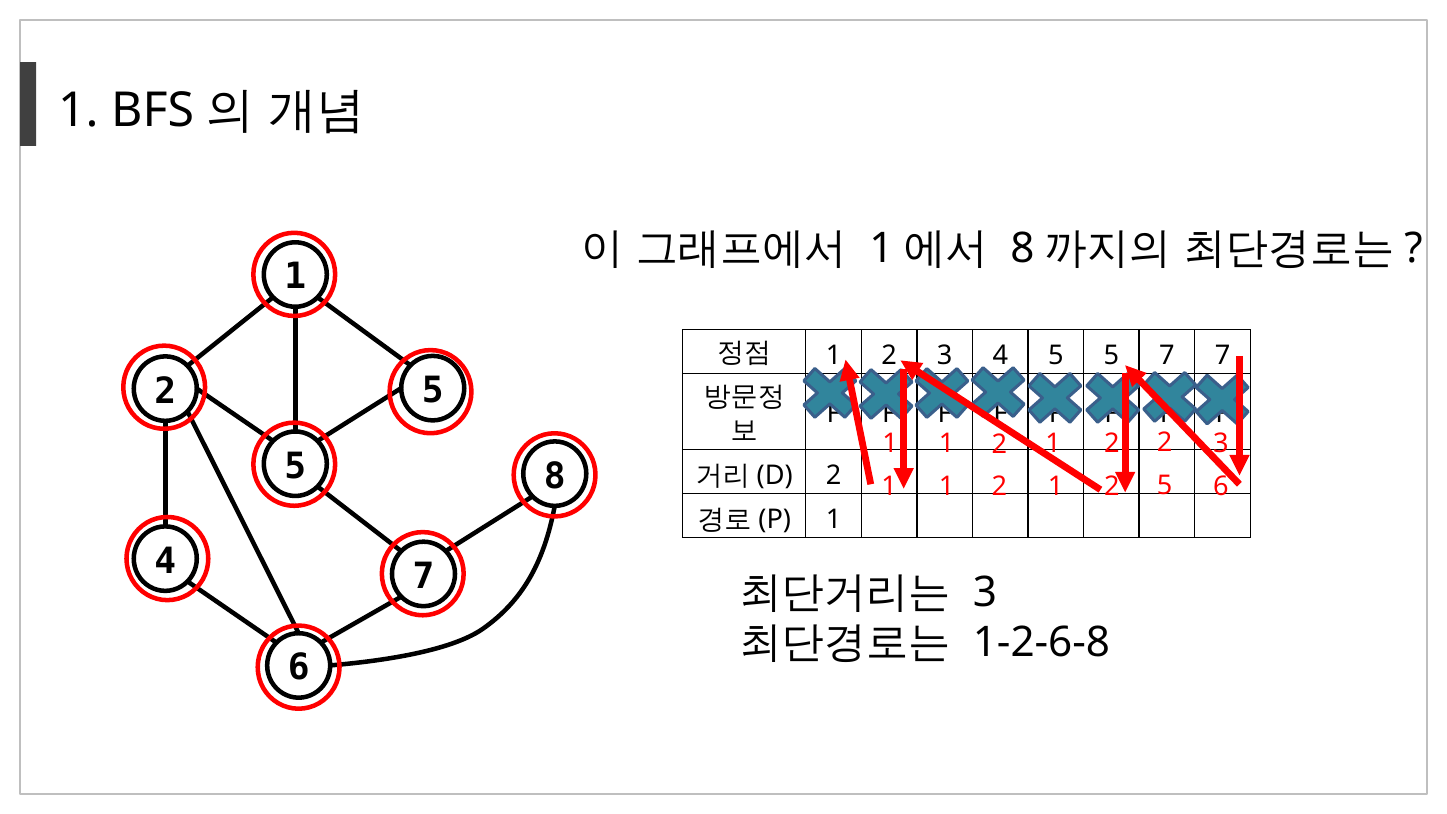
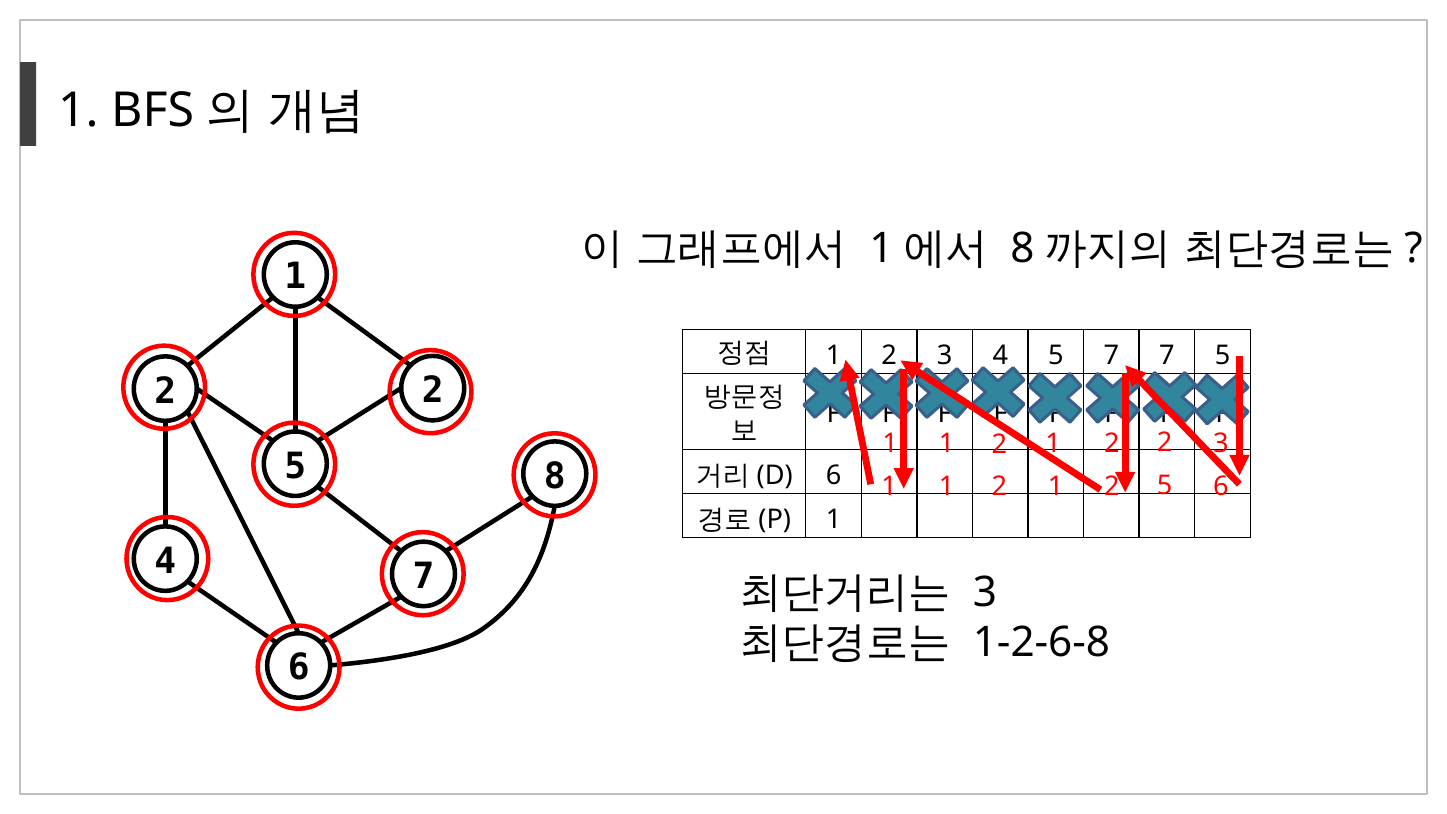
5 at (1111, 355): 5 -> 7
7 7: 7 -> 5
5 at (433, 391): 5 -> 2
2 at (834, 475): 2 -> 6
